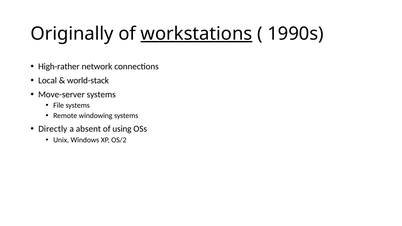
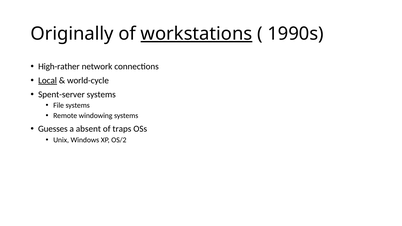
Local underline: none -> present
world-stack: world-stack -> world-cycle
Move-server: Move-server -> Spent-server
Directly: Directly -> Guesses
using: using -> traps
